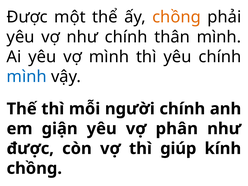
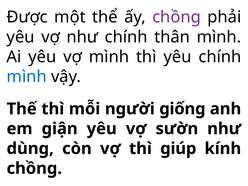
chồng at (177, 17) colour: orange -> purple
người chính: chính -> giống
phân: phân -> sườn
được at (30, 149): được -> dùng
